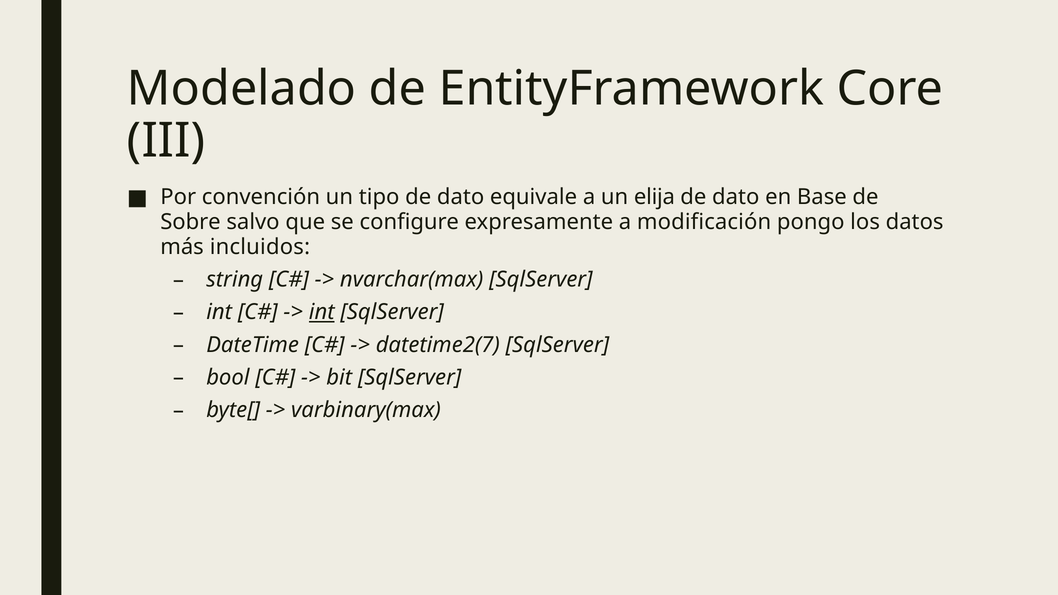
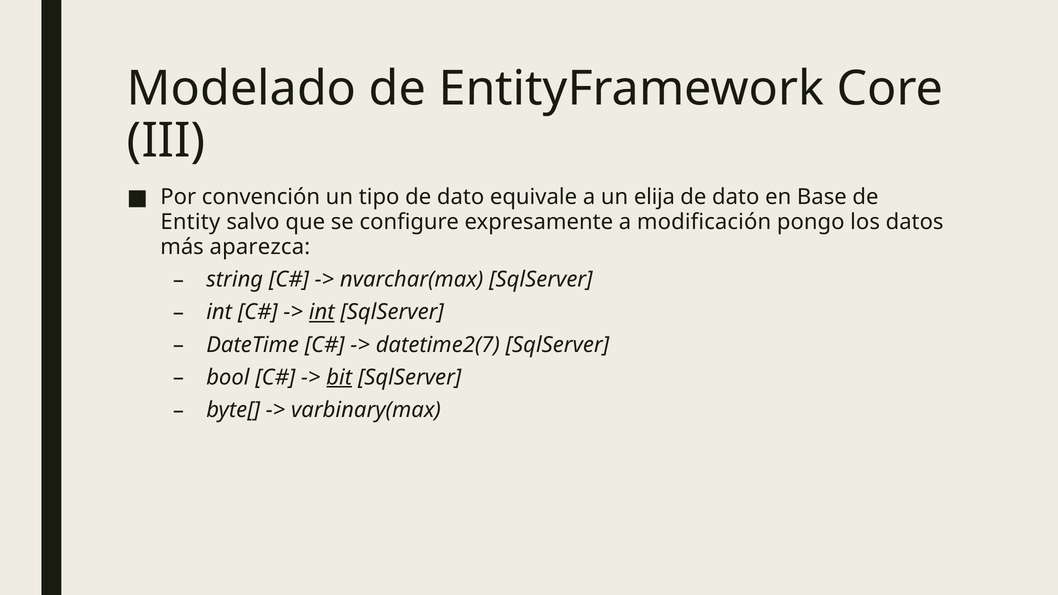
Sobre: Sobre -> Entity
incluidos: incluidos -> aparezca
bit underline: none -> present
